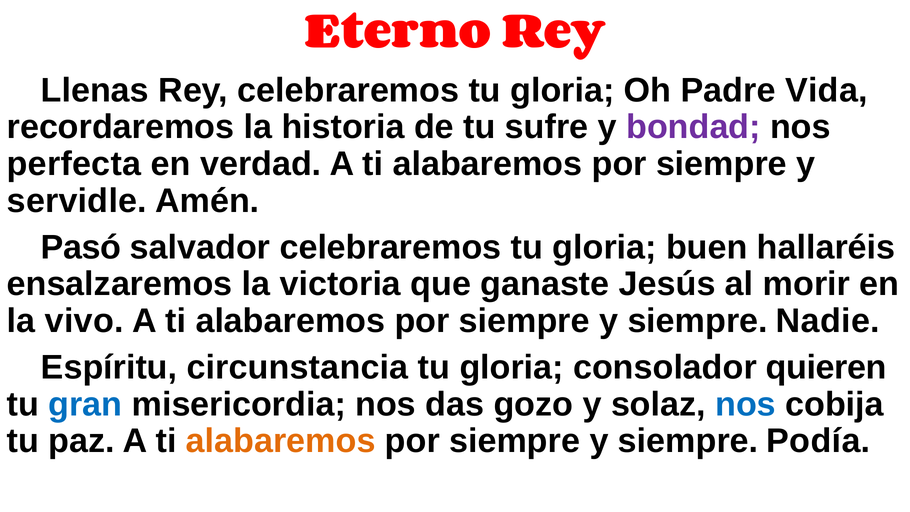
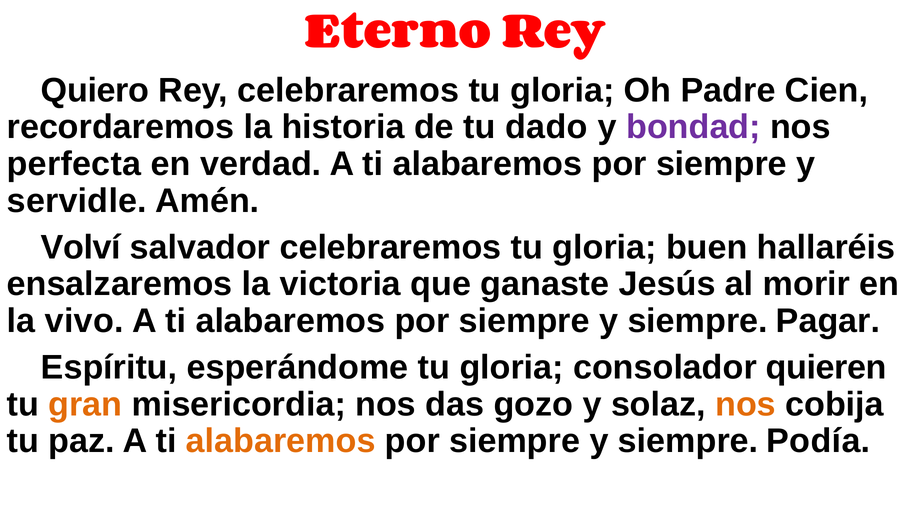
Llenas: Llenas -> Quiero
Vida: Vida -> Cien
sufre: sufre -> dado
Pasó: Pasó -> Volví
Nadie: Nadie -> Pagar
circunstancia: circunstancia -> esperándome
gran colour: blue -> orange
nos at (746, 404) colour: blue -> orange
